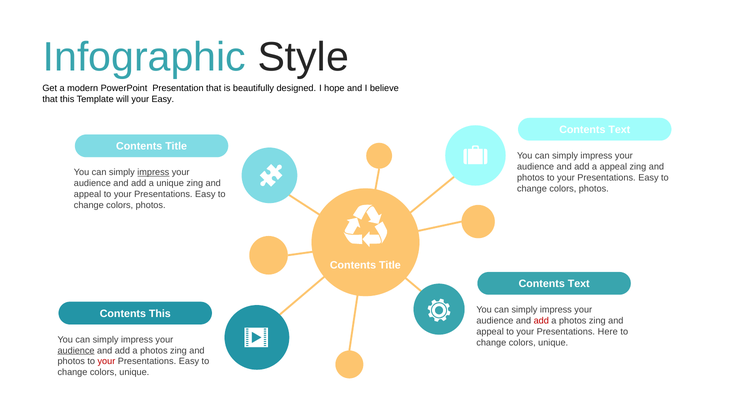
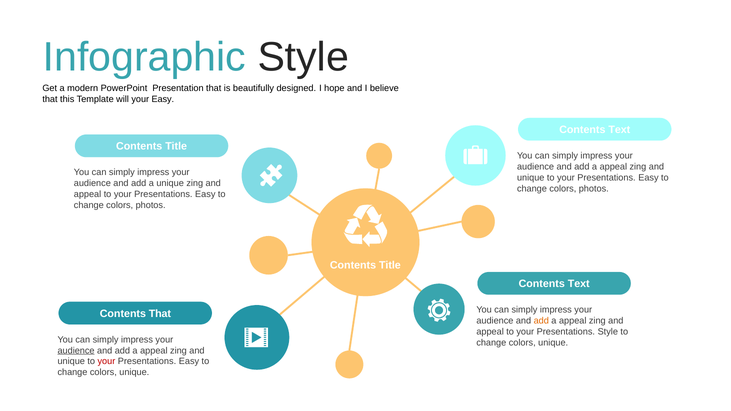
impress at (153, 172) underline: present -> none
photos at (531, 178): photos -> unique
Contents This: This -> That
add at (541, 321) colour: red -> orange
photos at (573, 321): photos -> appeal
Presentations Here: Here -> Style
photos at (154, 351): photos -> appeal
photos at (71, 362): photos -> unique
